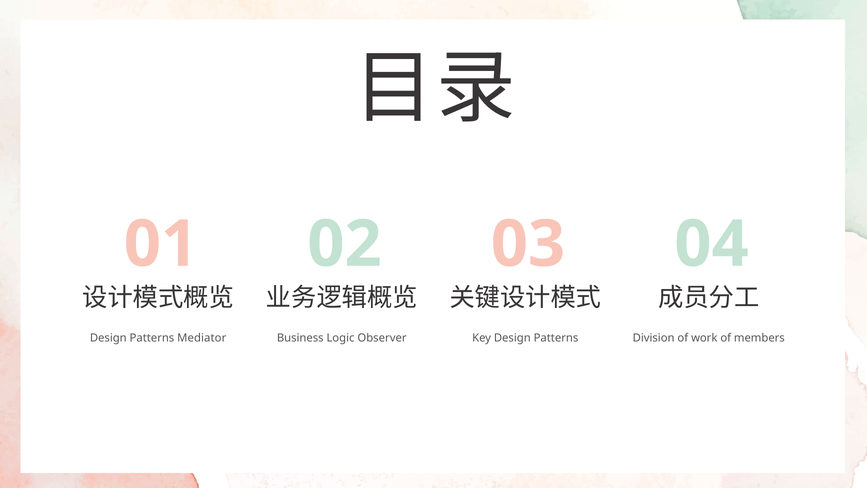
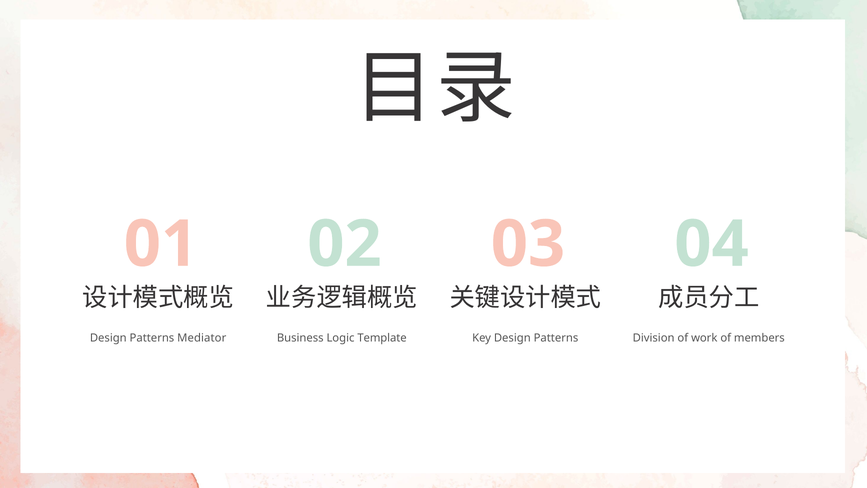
Observer: Observer -> Template
